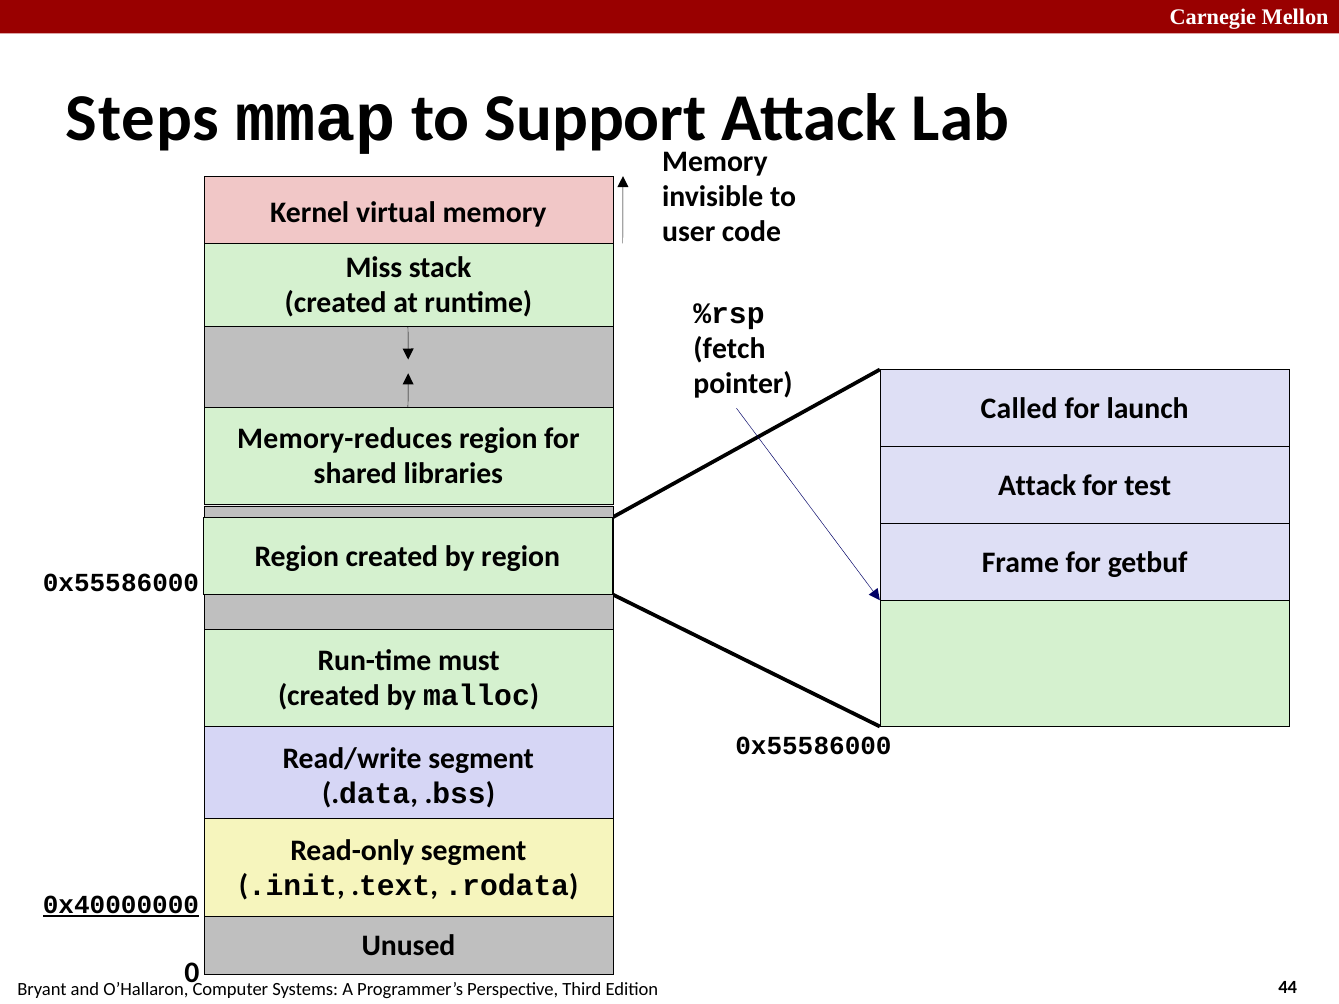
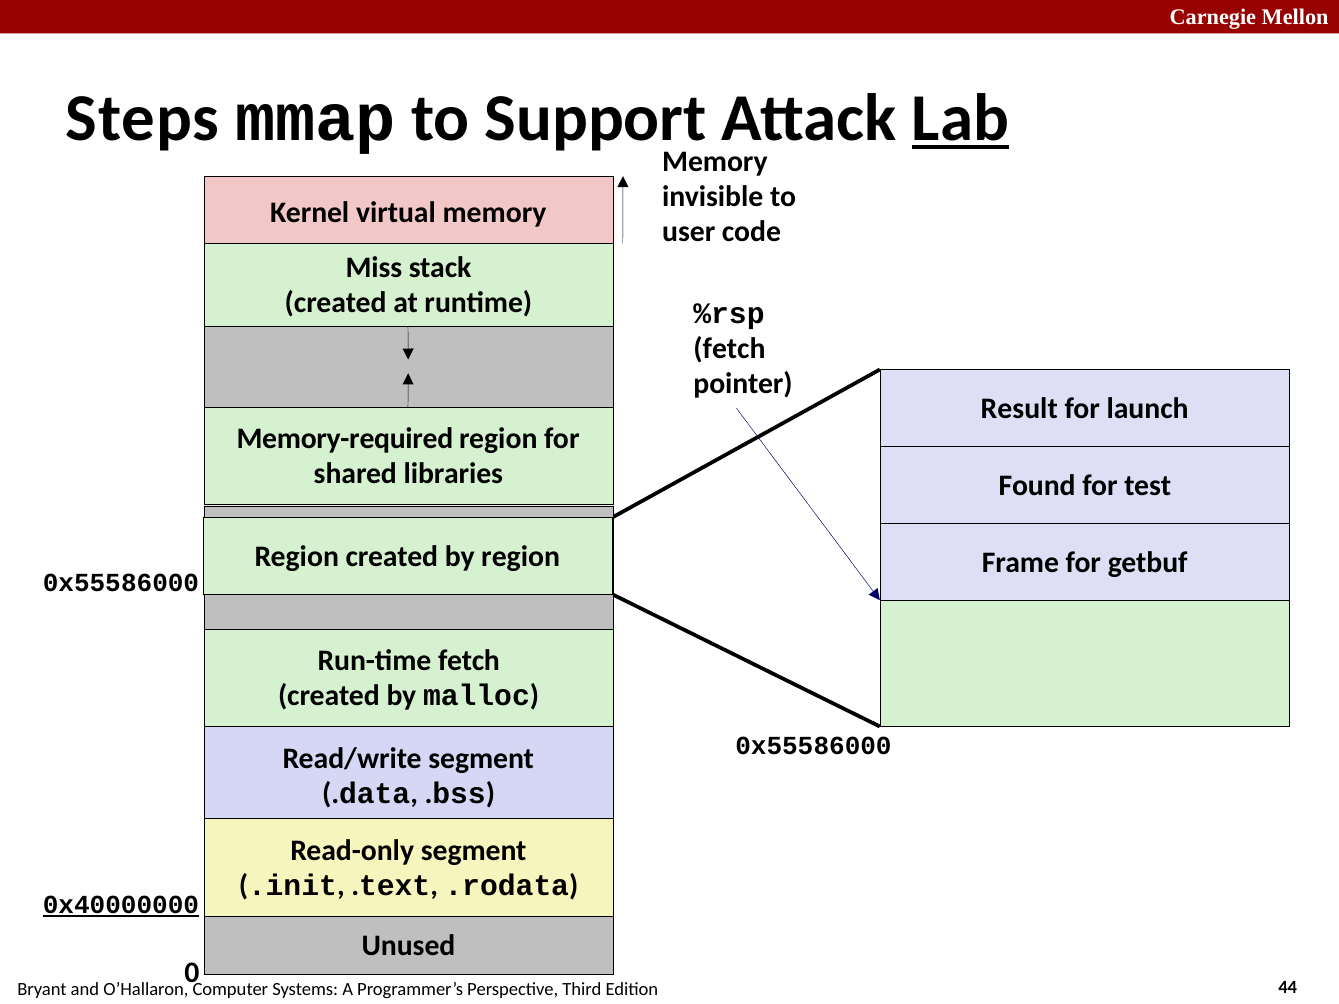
Lab underline: none -> present
Called: Called -> Result
Memory-reduces: Memory-reduces -> Memory-required
Attack at (1037, 486): Attack -> Found
Run-time must: must -> fetch
